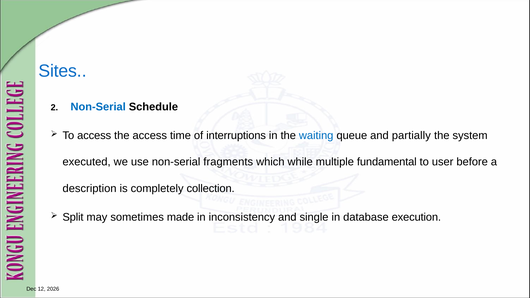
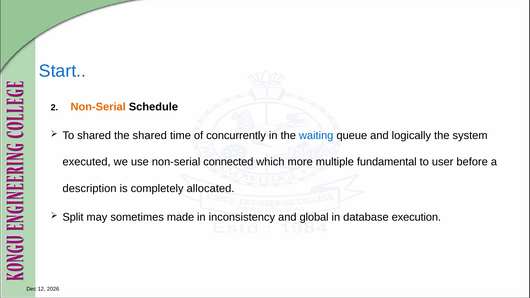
Sites: Sites -> Start
Non-Serial at (98, 107) colour: blue -> orange
To access: access -> shared
the access: access -> shared
interruptions: interruptions -> concurrently
partially: partially -> logically
fragments: fragments -> connected
while: while -> more
collection: collection -> allocated
single: single -> global
